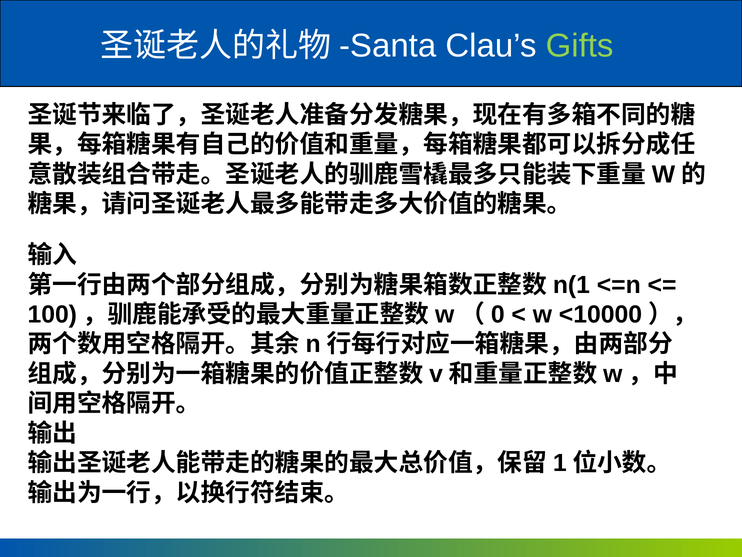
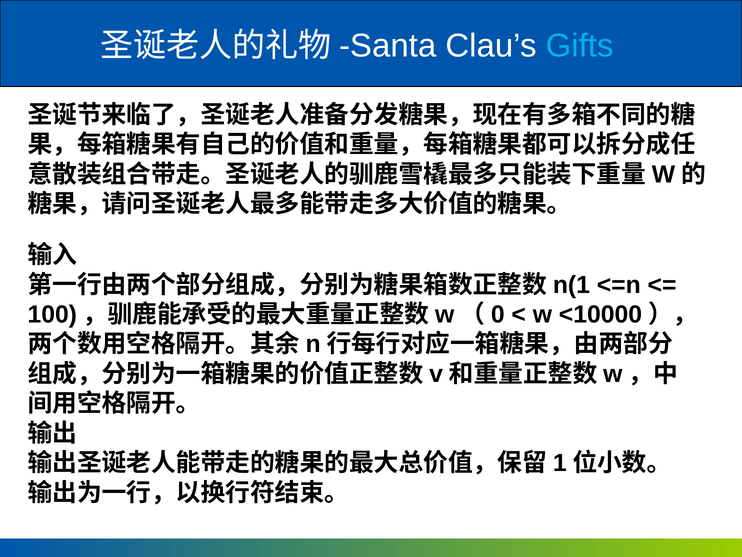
Gifts colour: light green -> light blue
